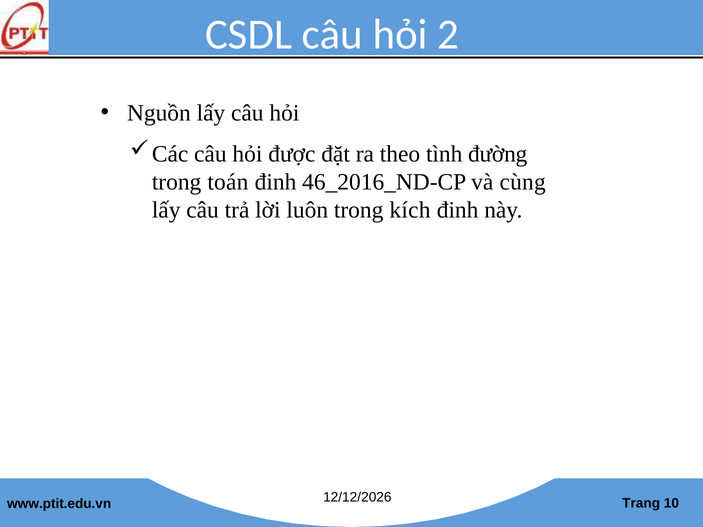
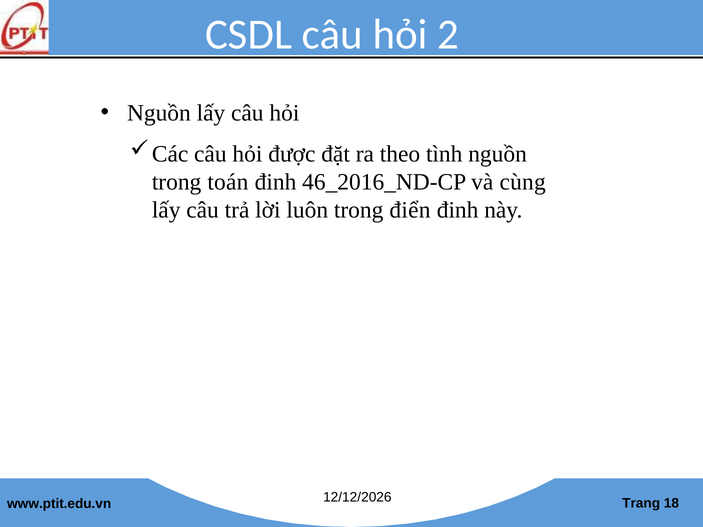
tình đường: đường -> nguồn
kích: kích -> điển
10: 10 -> 18
